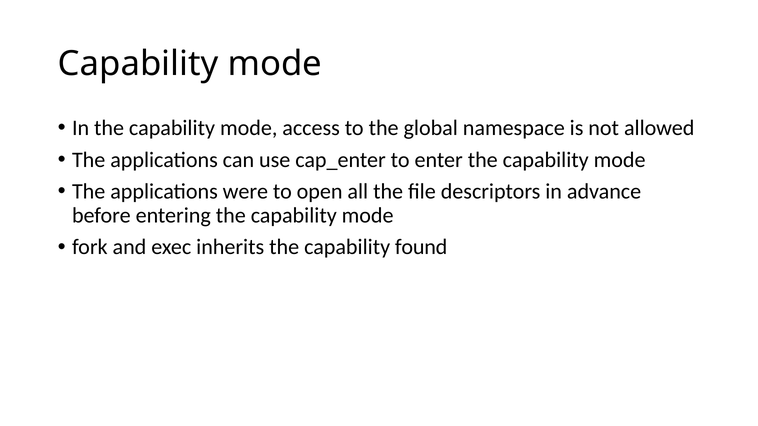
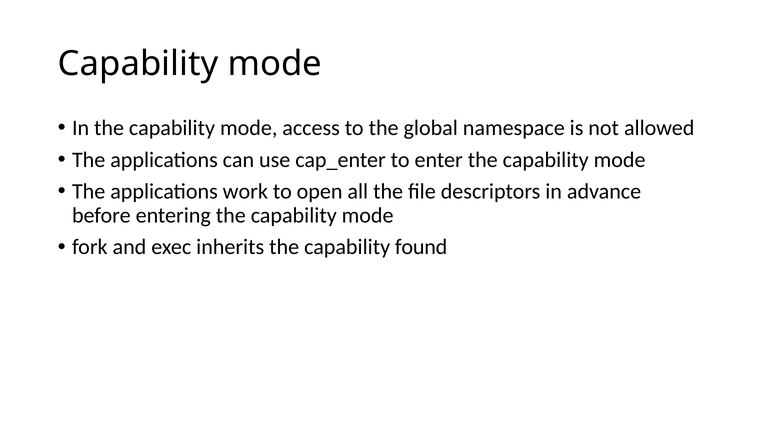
were: were -> work
